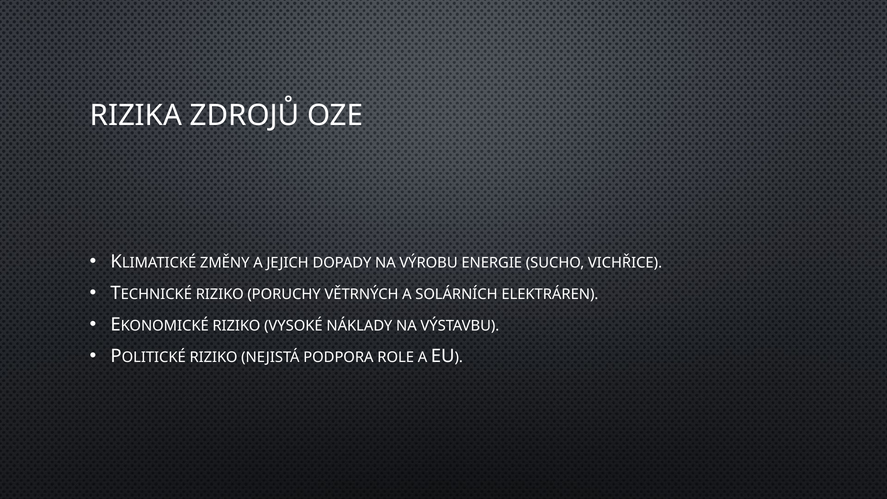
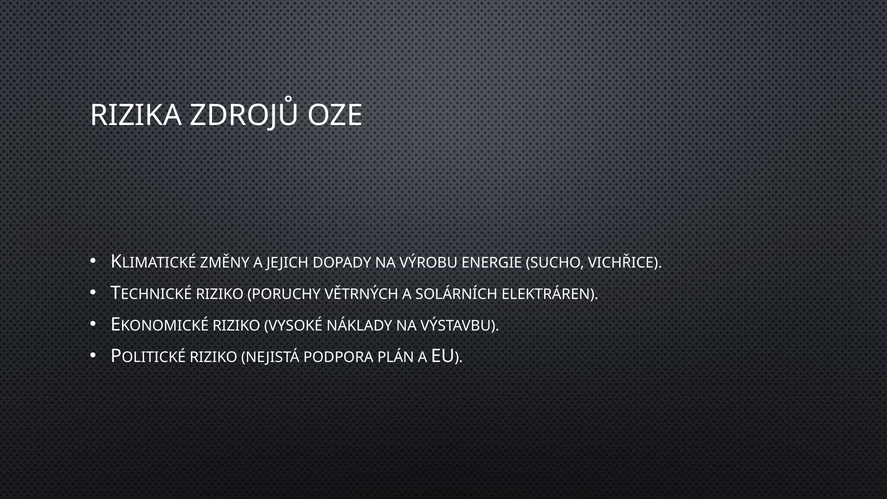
ROLE: ROLE -> PLÁN
